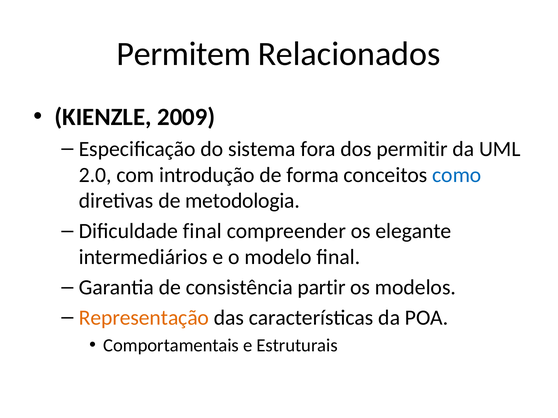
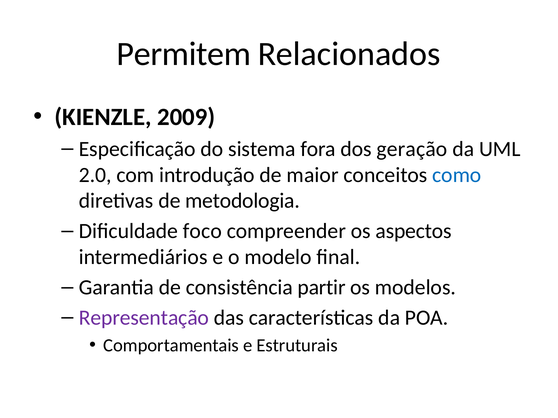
permitir: permitir -> geração
forma: forma -> maior
Dificuldade final: final -> foco
elegante: elegante -> aspectos
Representação colour: orange -> purple
